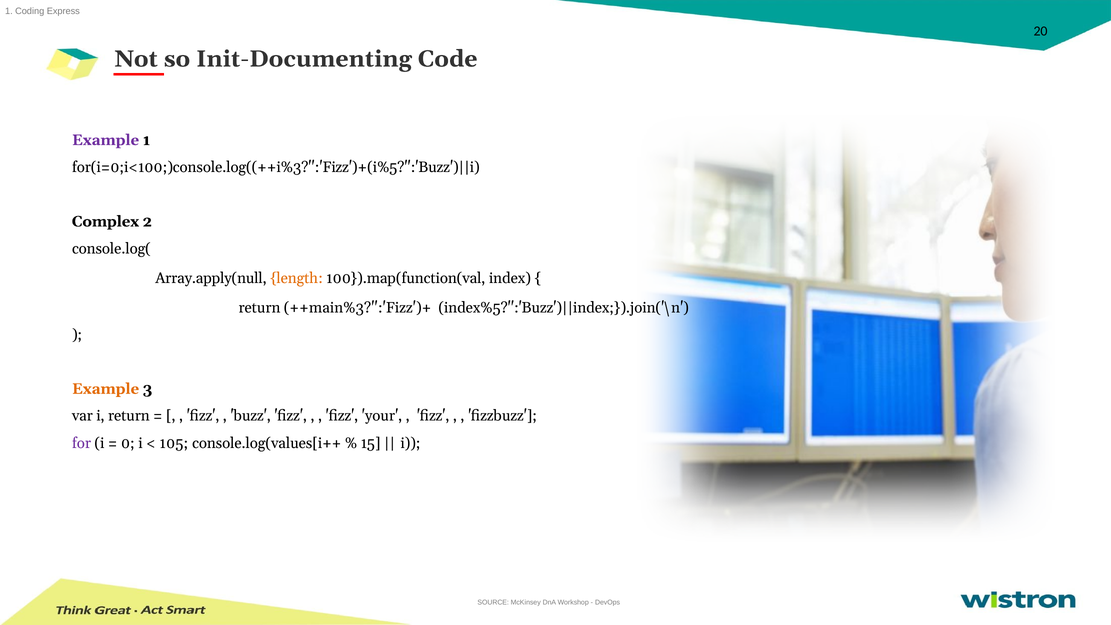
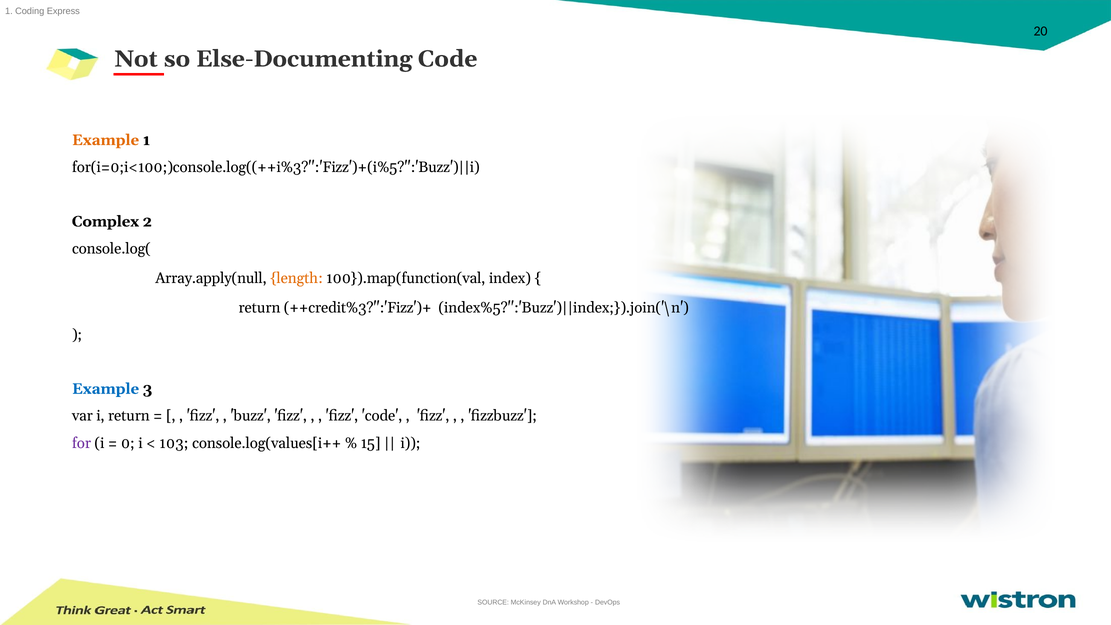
Init-Documenting: Init-Documenting -> Else-Documenting
Example at (106, 140) colour: purple -> orange
++main%3?'':'Fizz')+: ++main%3?'':'Fizz')+ -> ++credit%3?'':'Fizz')+
Example at (106, 389) colour: orange -> blue
fizz your: your -> code
105: 105 -> 103
